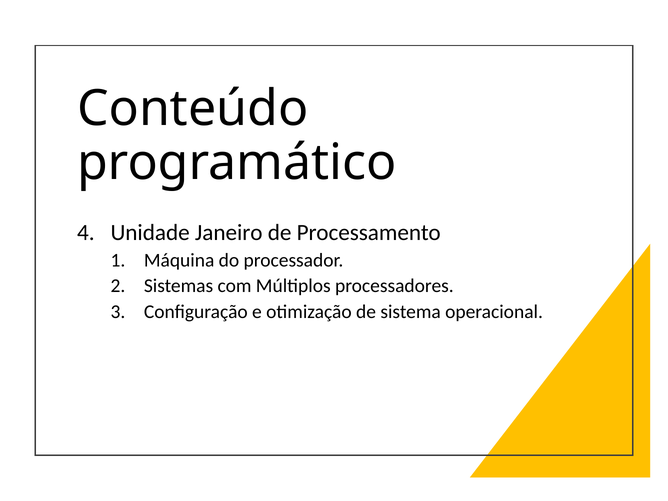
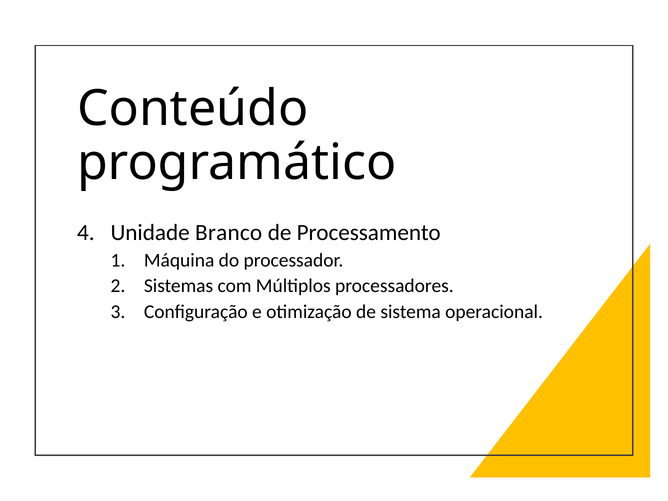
Janeiro: Janeiro -> Branco
